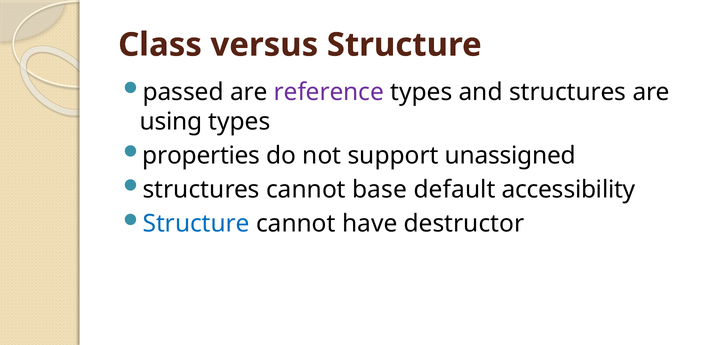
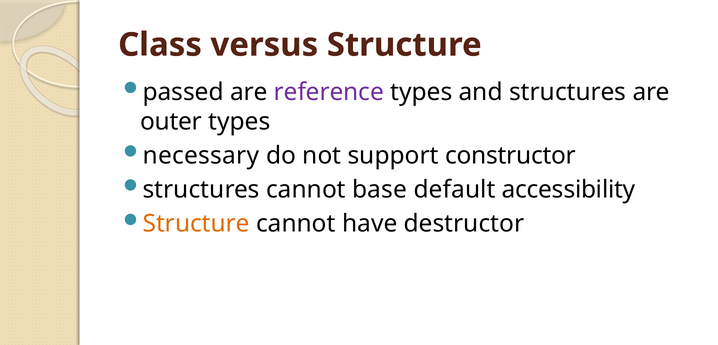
using: using -> outer
properties: properties -> necessary
unassigned: unassigned -> constructor
Structure at (196, 224) colour: blue -> orange
